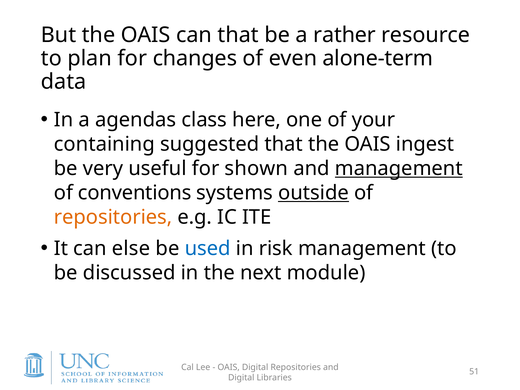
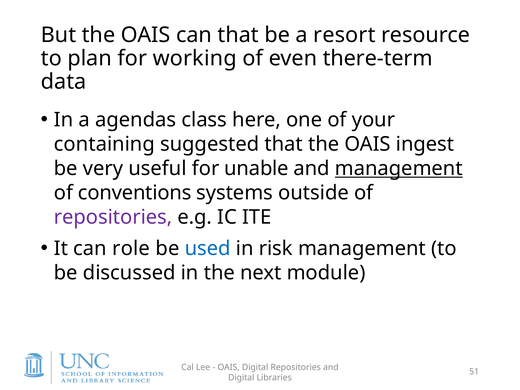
rather: rather -> resort
changes: changes -> working
alone-term: alone-term -> there-term
shown: shown -> unable
outside underline: present -> none
repositories at (113, 217) colour: orange -> purple
else: else -> role
